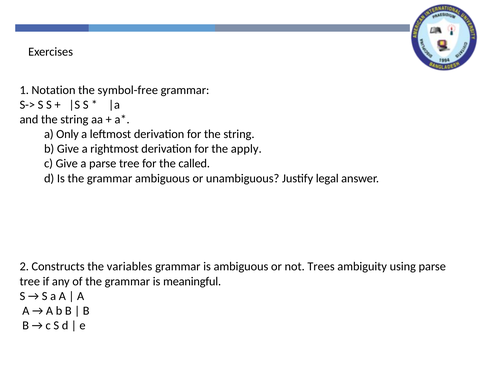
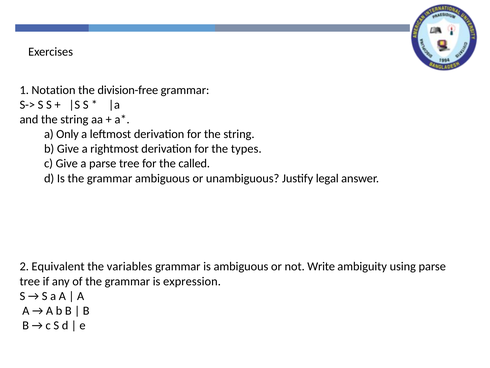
symbol-free: symbol-free -> division-free
apply: apply -> types
Constructs: Constructs -> Equivalent
Trees: Trees -> Write
meaningful: meaningful -> expression
